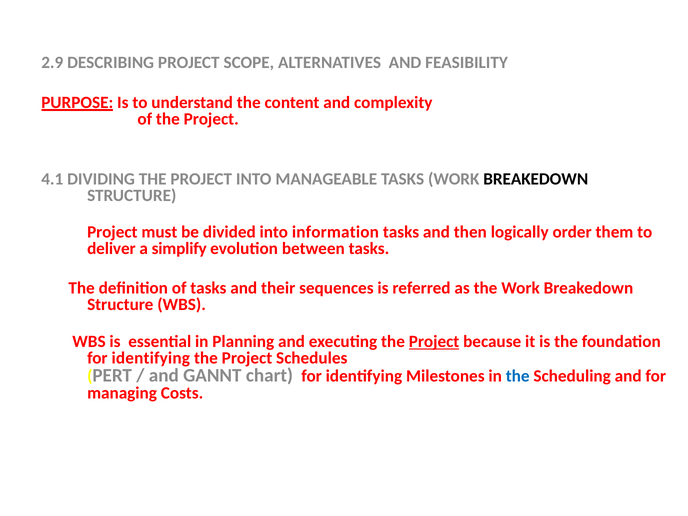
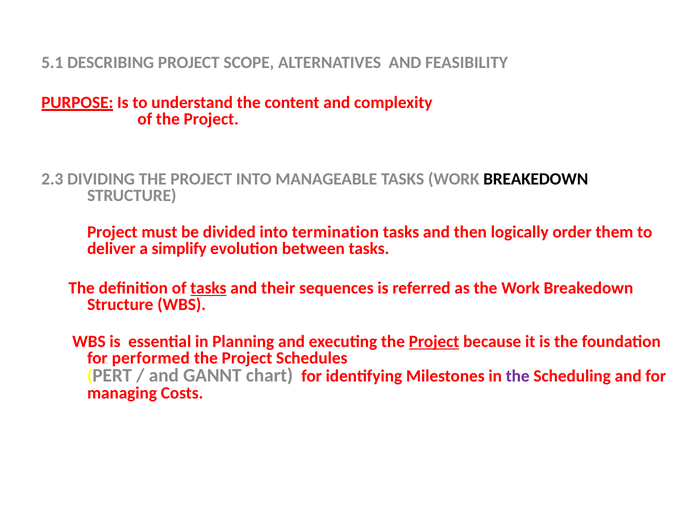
2.9: 2.9 -> 5.1
4.1: 4.1 -> 2.3
information: information -> termination
tasks at (208, 288) underline: none -> present
identifying at (151, 358): identifying -> performed
the at (518, 376) colour: blue -> purple
